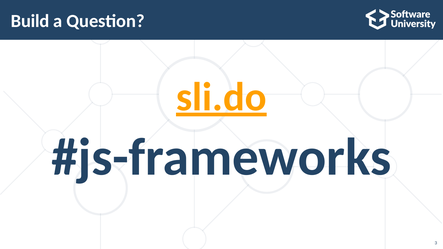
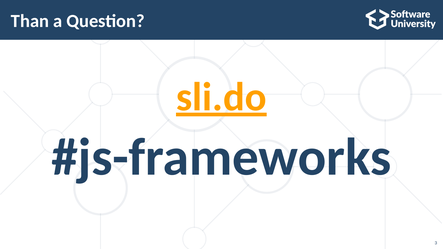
Build: Build -> Than
